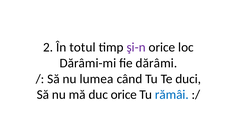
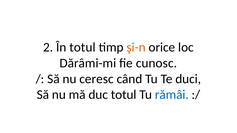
şi-n colour: purple -> orange
dărâmi: dărâmi -> cunosc
lumea: lumea -> ceresc
duc orice: orice -> totul
